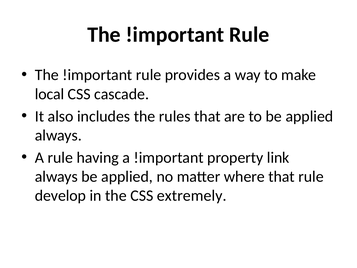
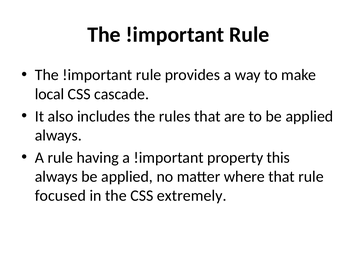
link: link -> this
develop: develop -> focused
